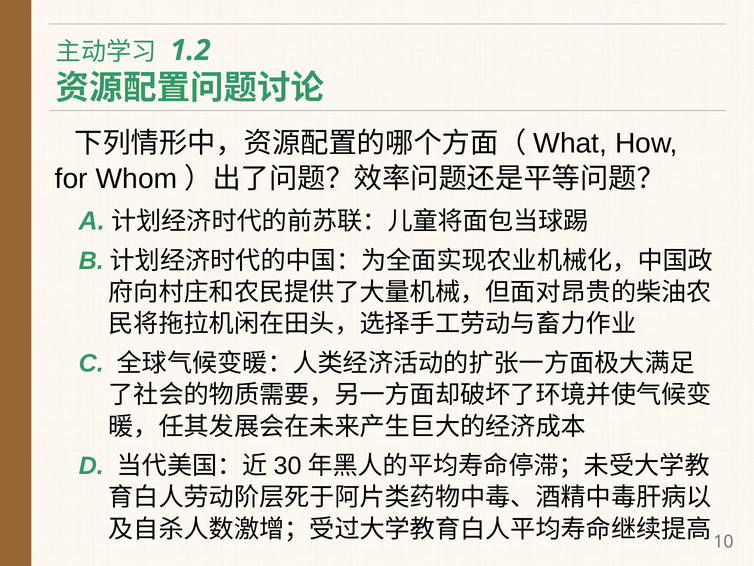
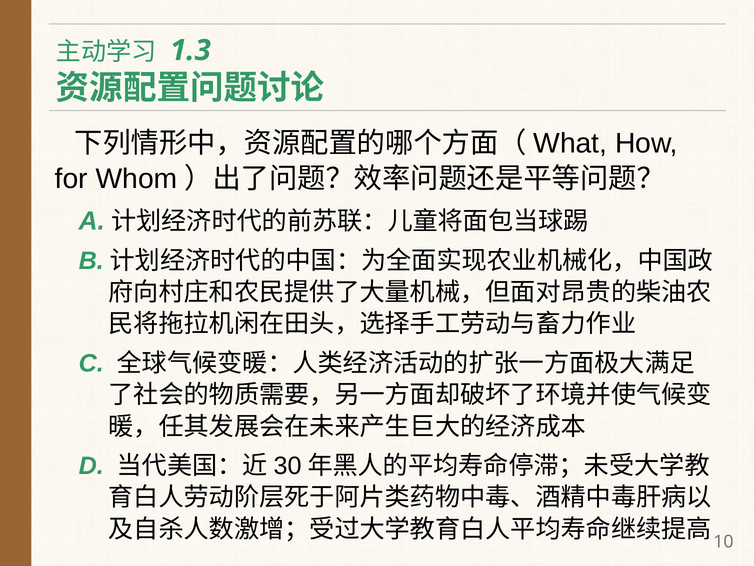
1.2: 1.2 -> 1.3
